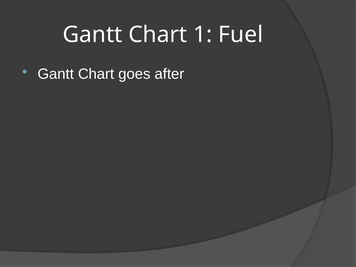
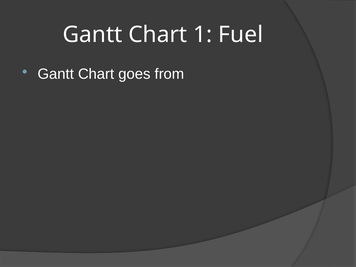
after: after -> from
